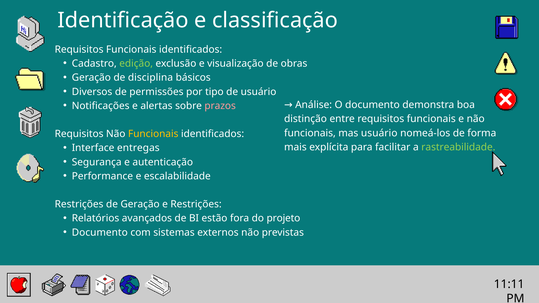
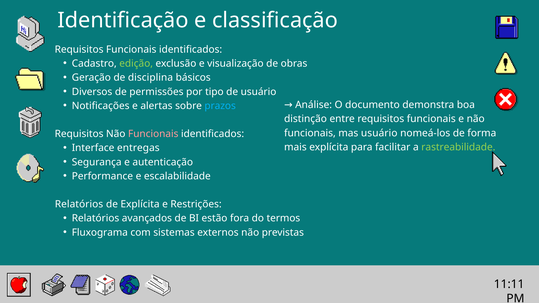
prazos colour: pink -> light blue
Funcionais at (153, 134) colour: yellow -> pink
Restrições at (79, 204): Restrições -> Relatórios
de Geração: Geração -> Explícita
projeto: projeto -> termos
Documento at (100, 233): Documento -> Fluxograma
